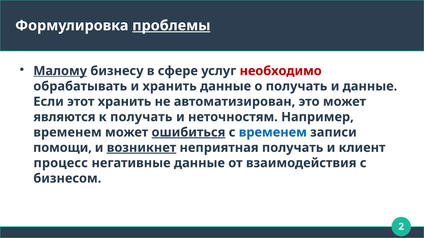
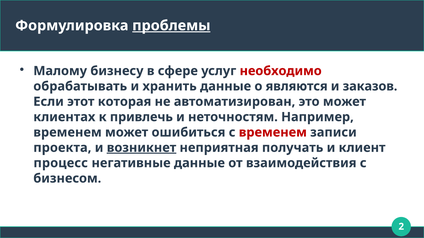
Малому underline: present -> none
о получать: получать -> являются
и данные: данные -> заказов
этот хранить: хранить -> которая
являются: являются -> клиентах
к получать: получать -> привлечь
ошибиться underline: present -> none
временем at (273, 133) colour: blue -> red
помощи: помощи -> проекта
